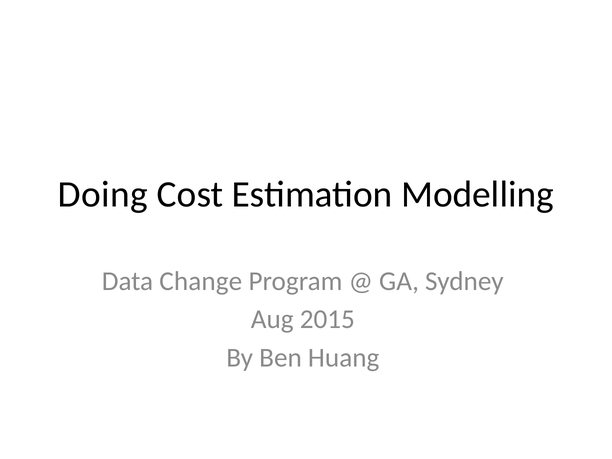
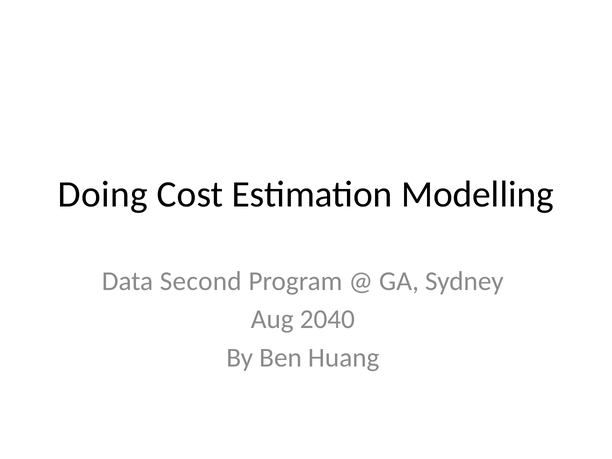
Change: Change -> Second
2015: 2015 -> 2040
